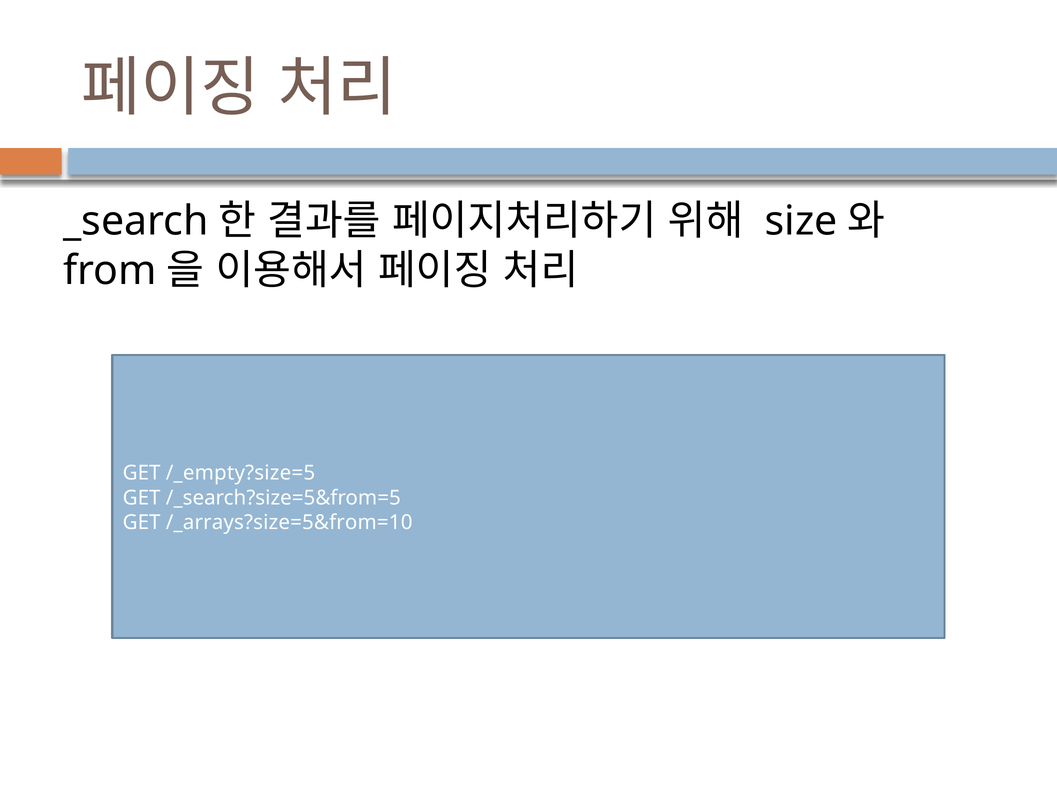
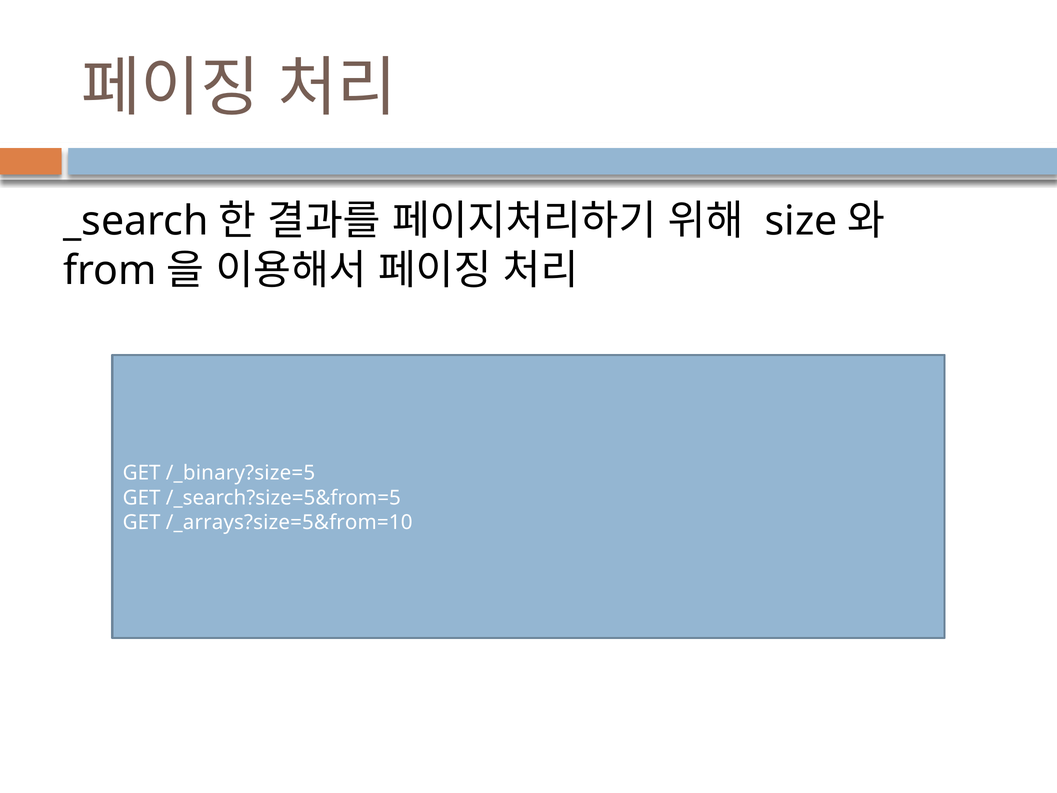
/_empty?size=5: /_empty?size=5 -> /_binary?size=5
